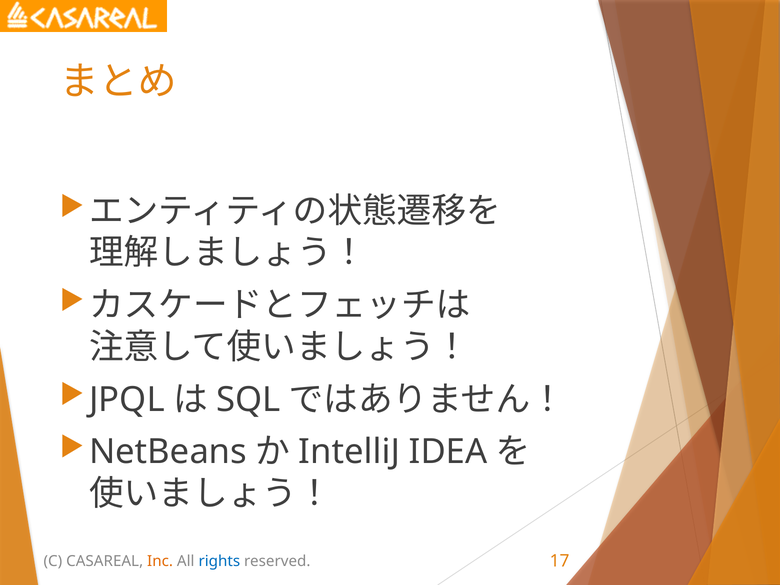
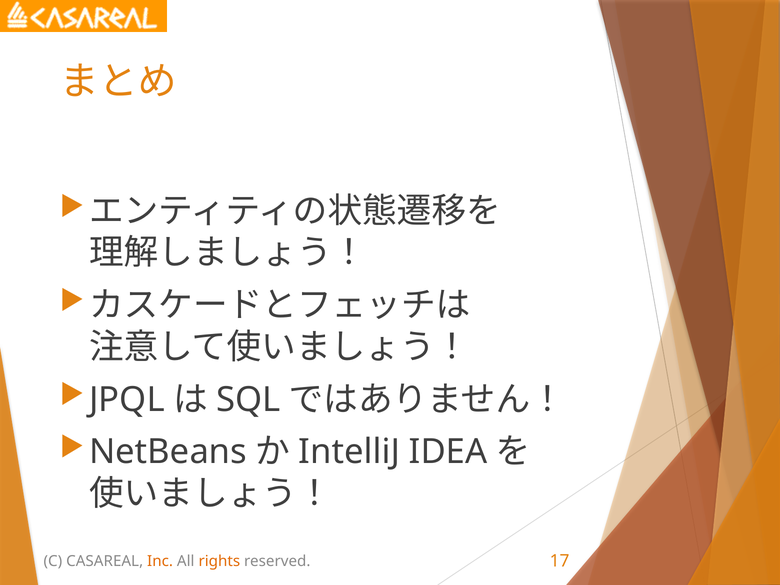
rights colour: blue -> orange
